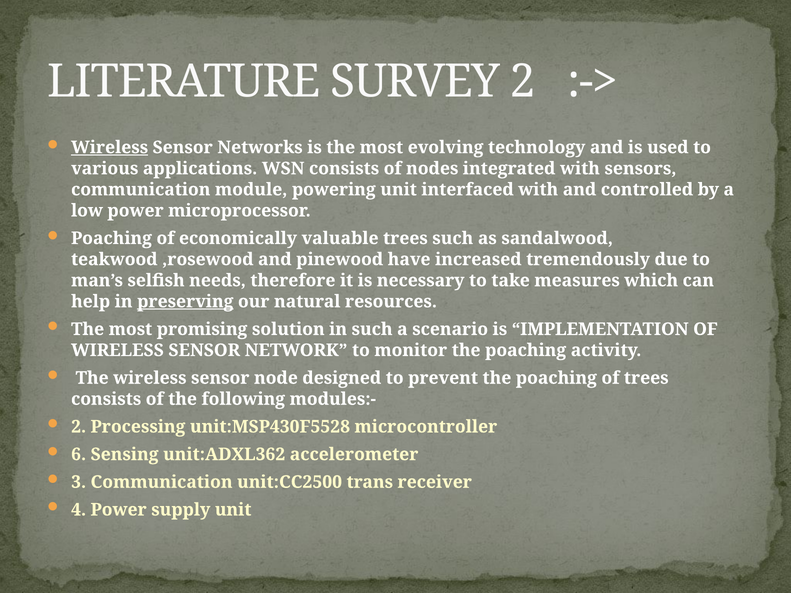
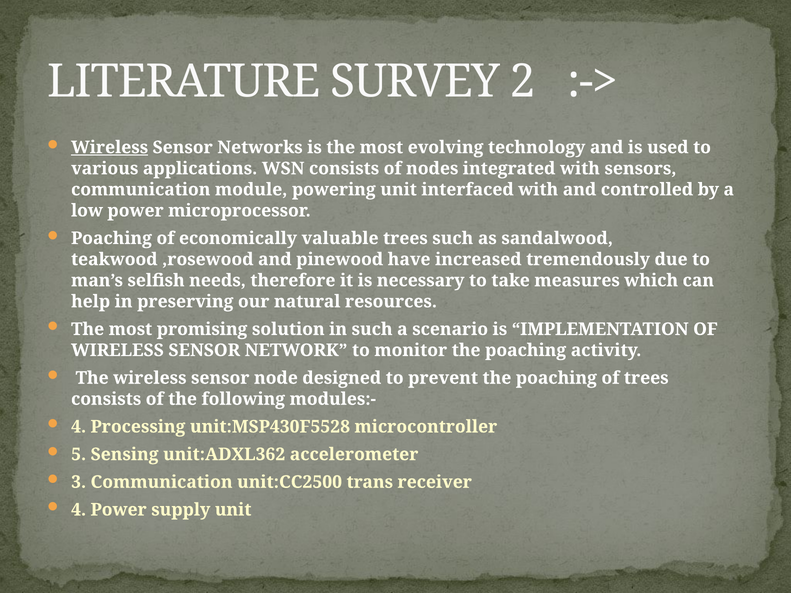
preserving underline: present -> none
2 at (79, 427): 2 -> 4
6: 6 -> 5
